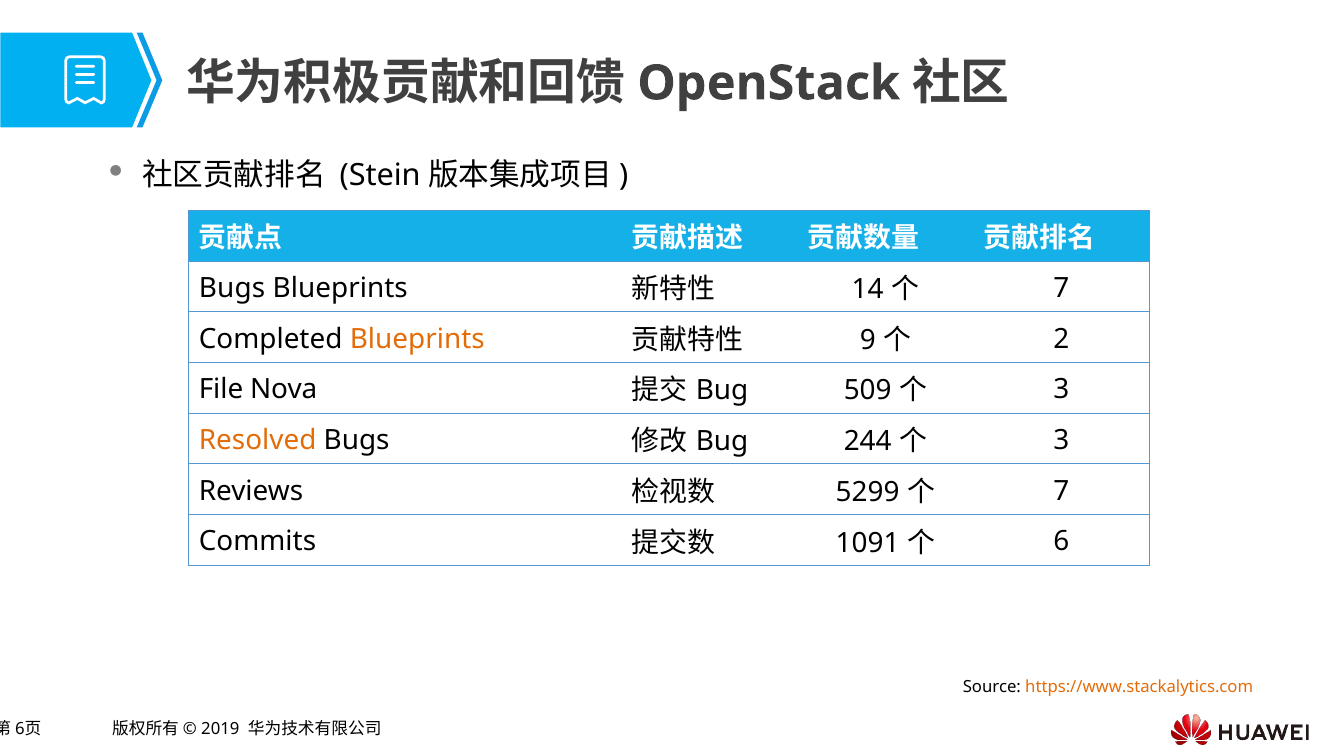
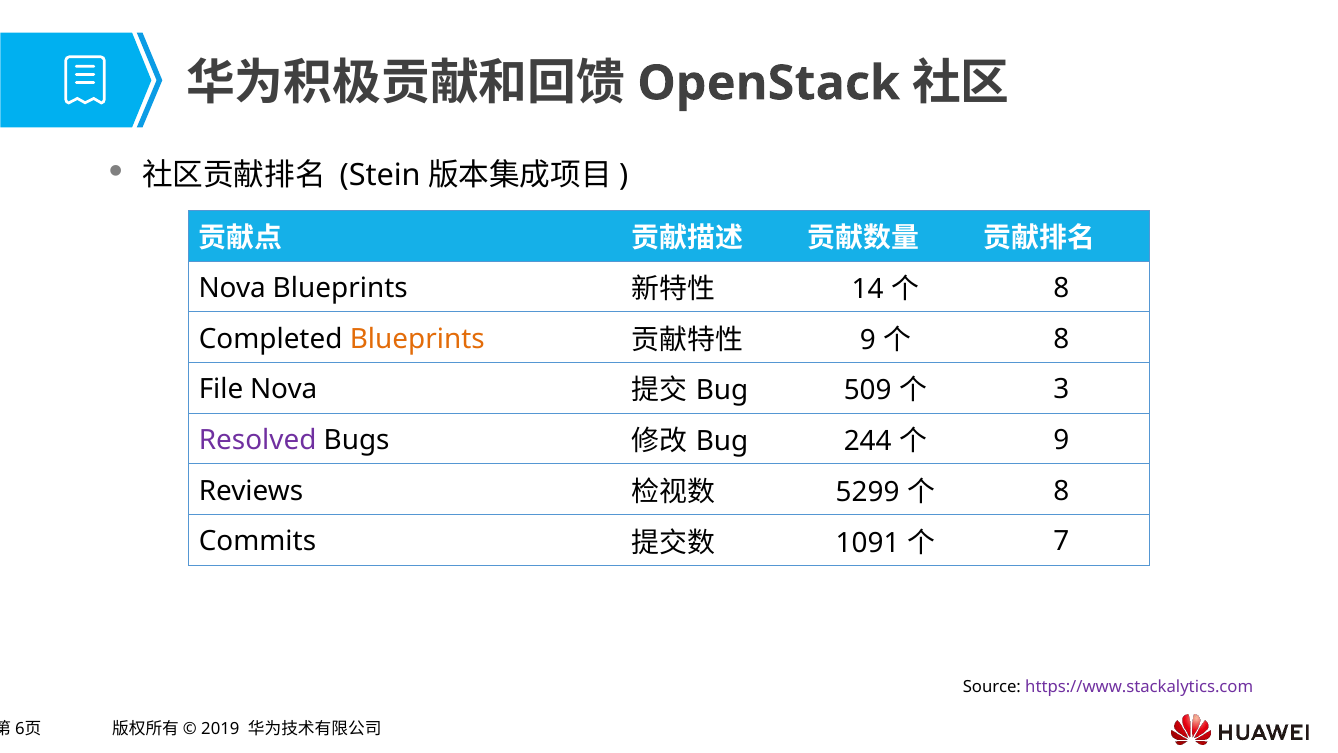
Bugs at (232, 288): Bugs -> Nova
7 at (1061, 288): 7 -> 8
2 at (1061, 339): 2 -> 8
Resolved colour: orange -> purple
3 at (1061, 440): 3 -> 9
7 at (1061, 491): 7 -> 8
6: 6 -> 7
https://www.stackalytics.com colour: orange -> purple
